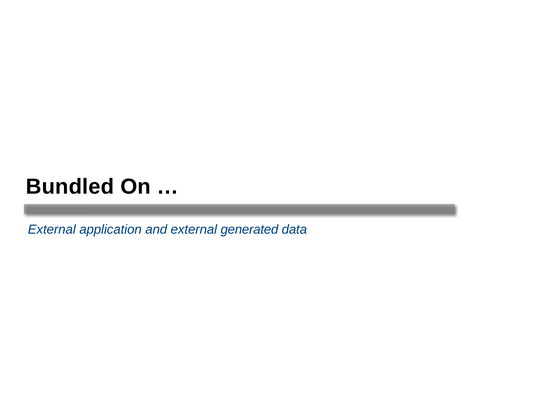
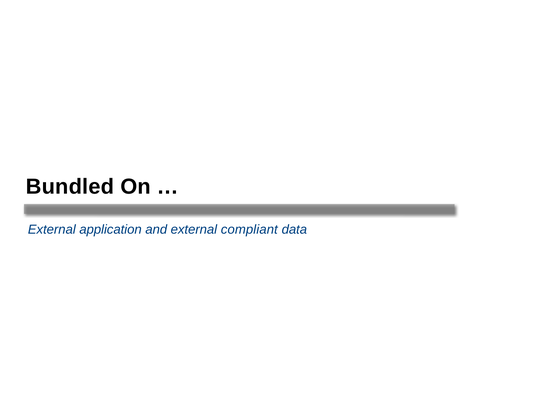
generated: generated -> compliant
